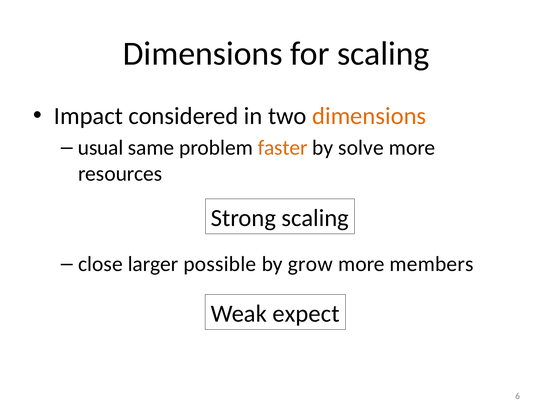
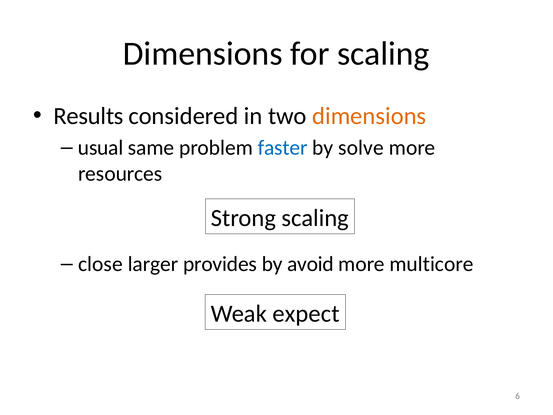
Impact: Impact -> Results
faster colour: orange -> blue
possible: possible -> provides
grow: grow -> avoid
members: members -> multicore
